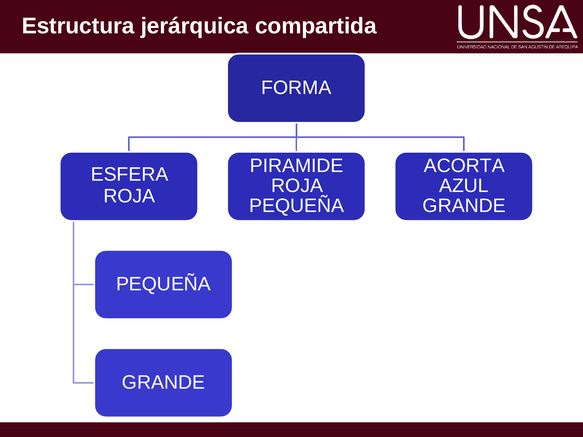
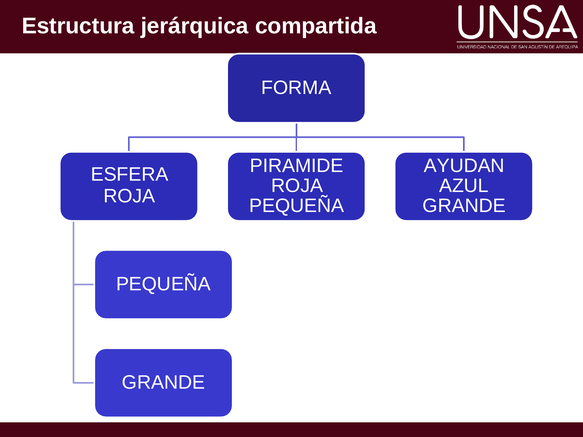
ACORTA: ACORTA -> AYUDAN
